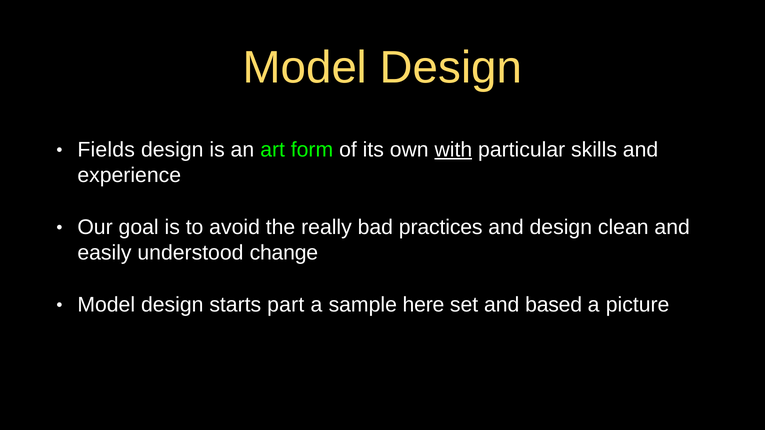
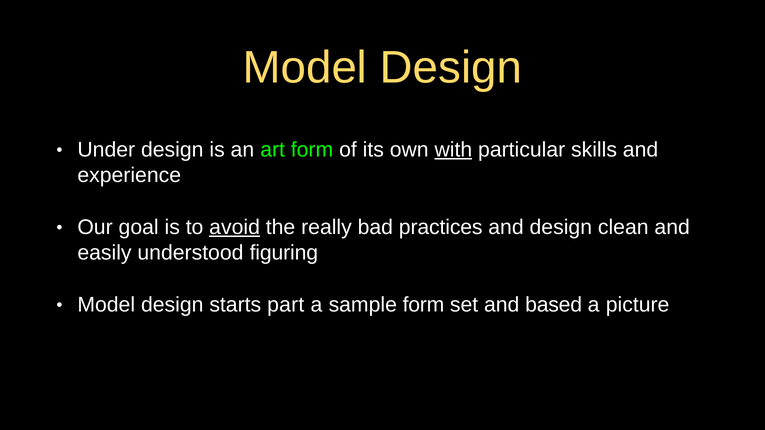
Fields: Fields -> Under
avoid underline: none -> present
change: change -> figuring
sample here: here -> form
